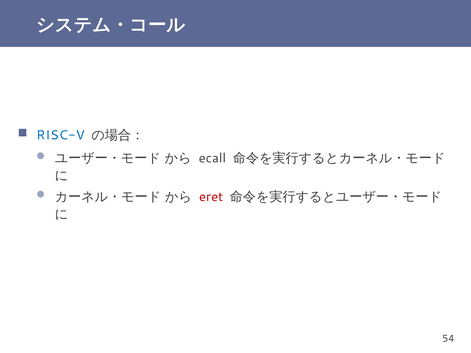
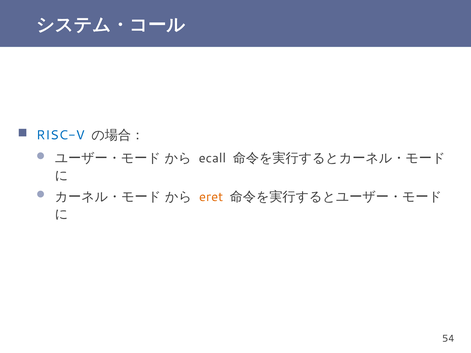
eret colour: red -> orange
